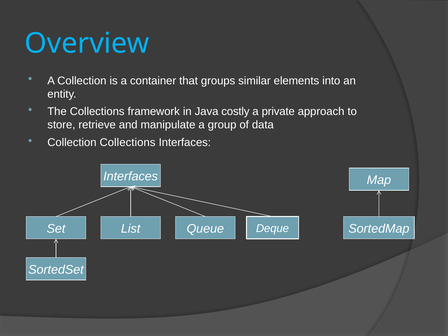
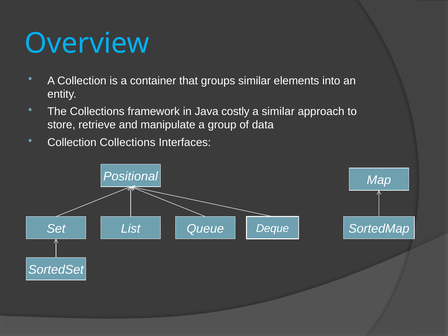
a private: private -> similar
Interfaces at (131, 176): Interfaces -> Positional
